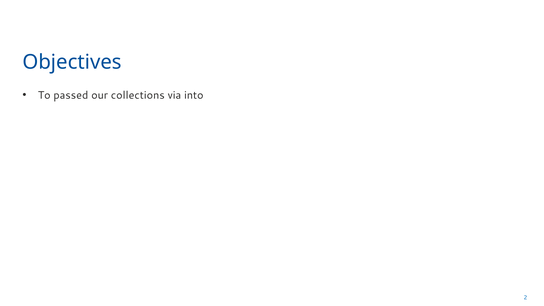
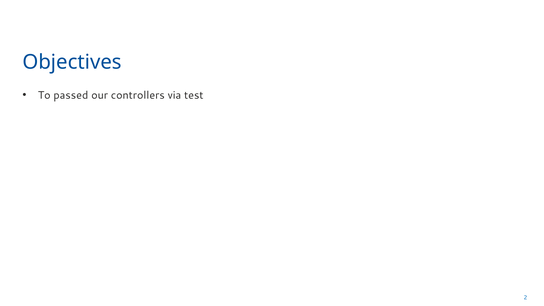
collections: collections -> controllers
into: into -> test
